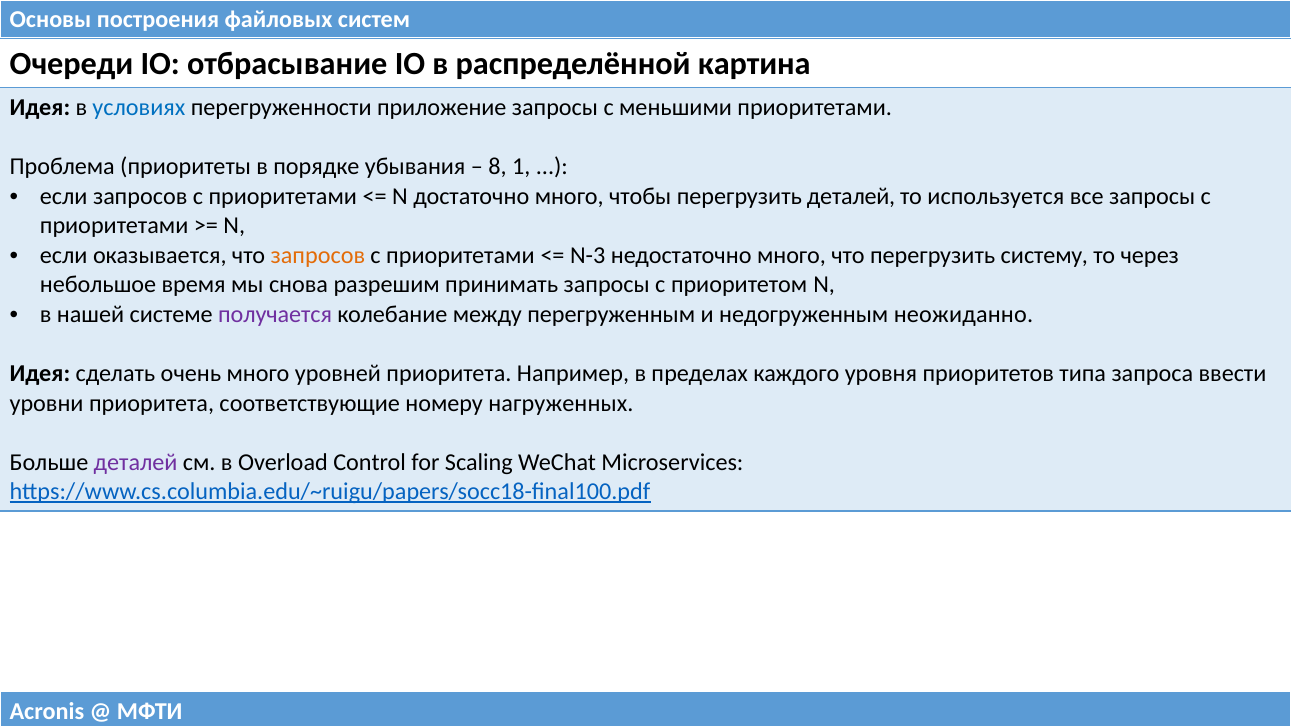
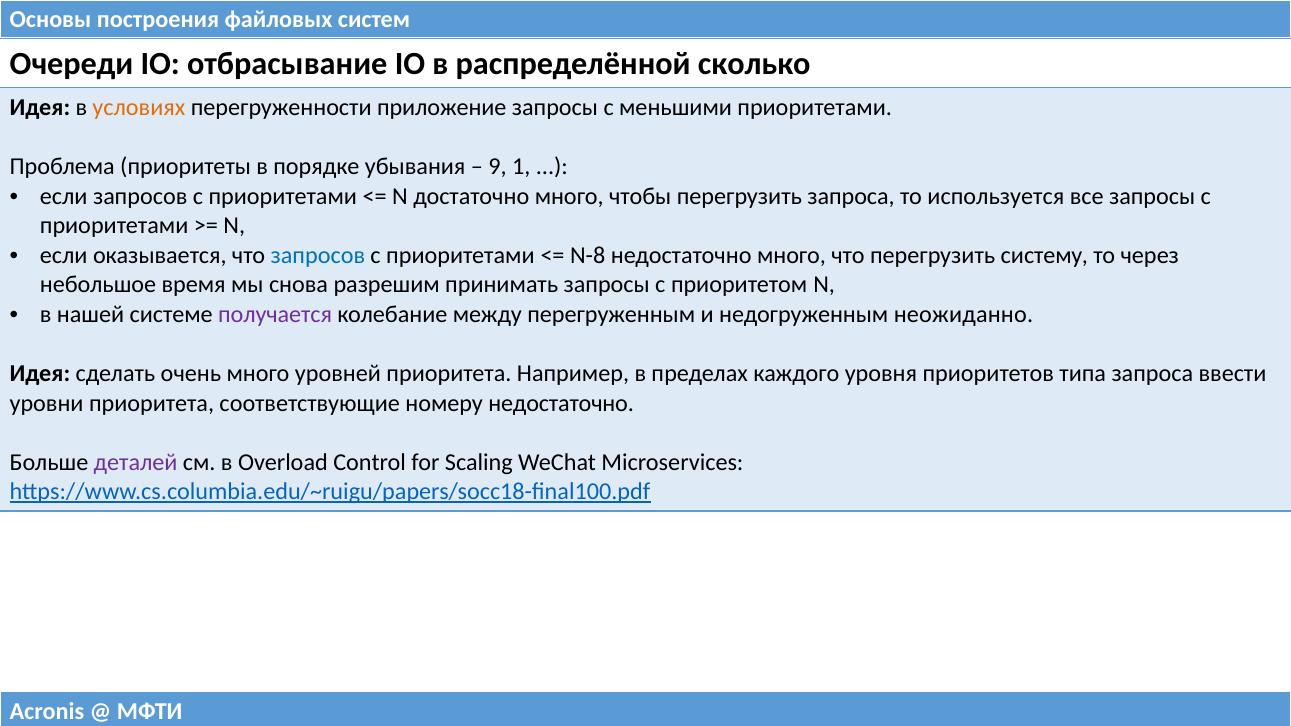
картина: картина -> сколько
условиях colour: blue -> orange
8: 8 -> 9
перегрузить деталей: деталей -> запроса
запросов at (318, 255) colour: orange -> blue
N-3: N-3 -> N-8
номеру нагруженных: нагруженных -> недостаточно
